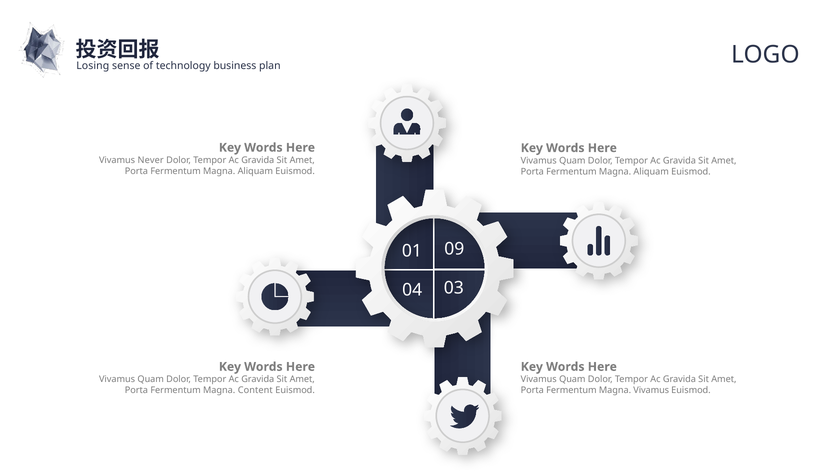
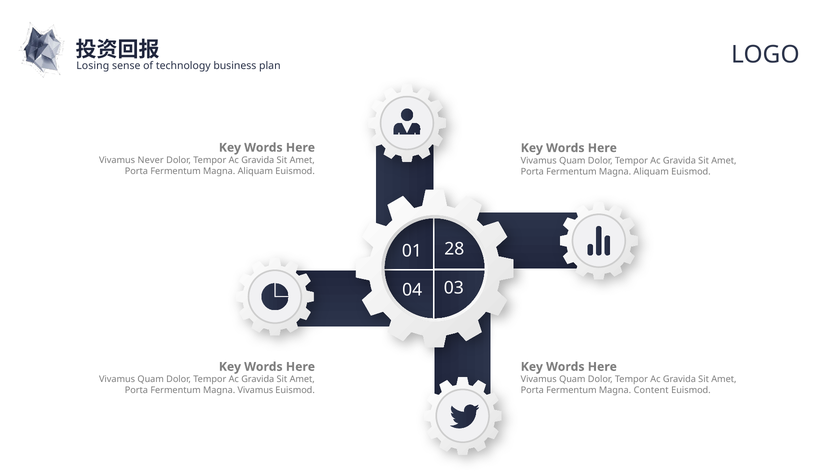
09: 09 -> 28
Magna Content: Content -> Vivamus
Magna Vivamus: Vivamus -> Content
